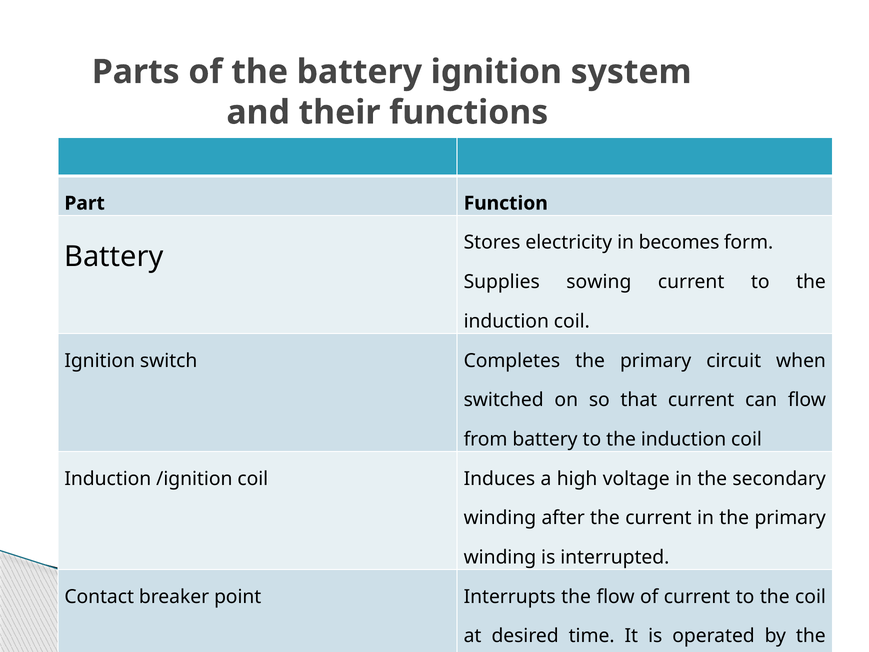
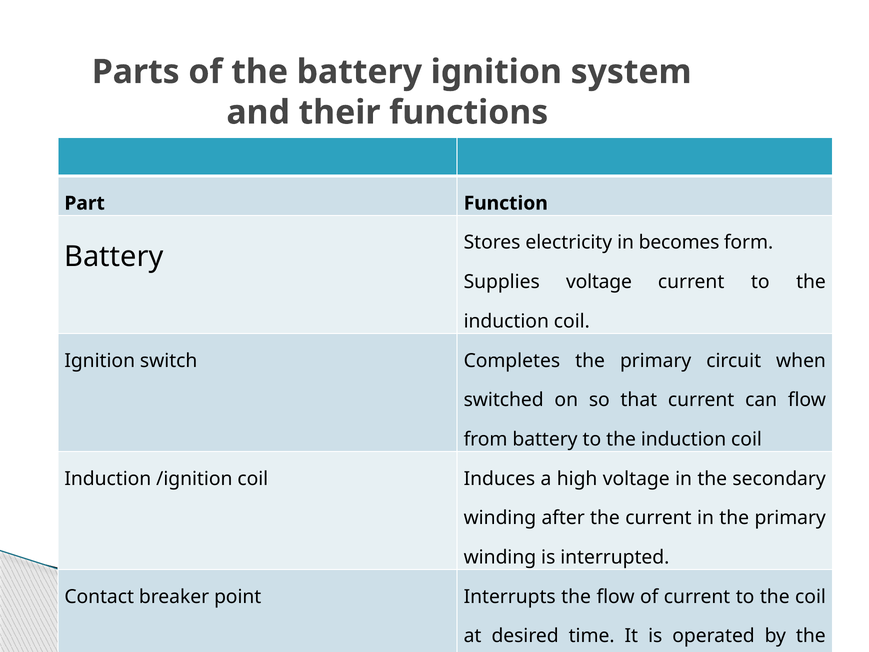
Supplies sowing: sowing -> voltage
